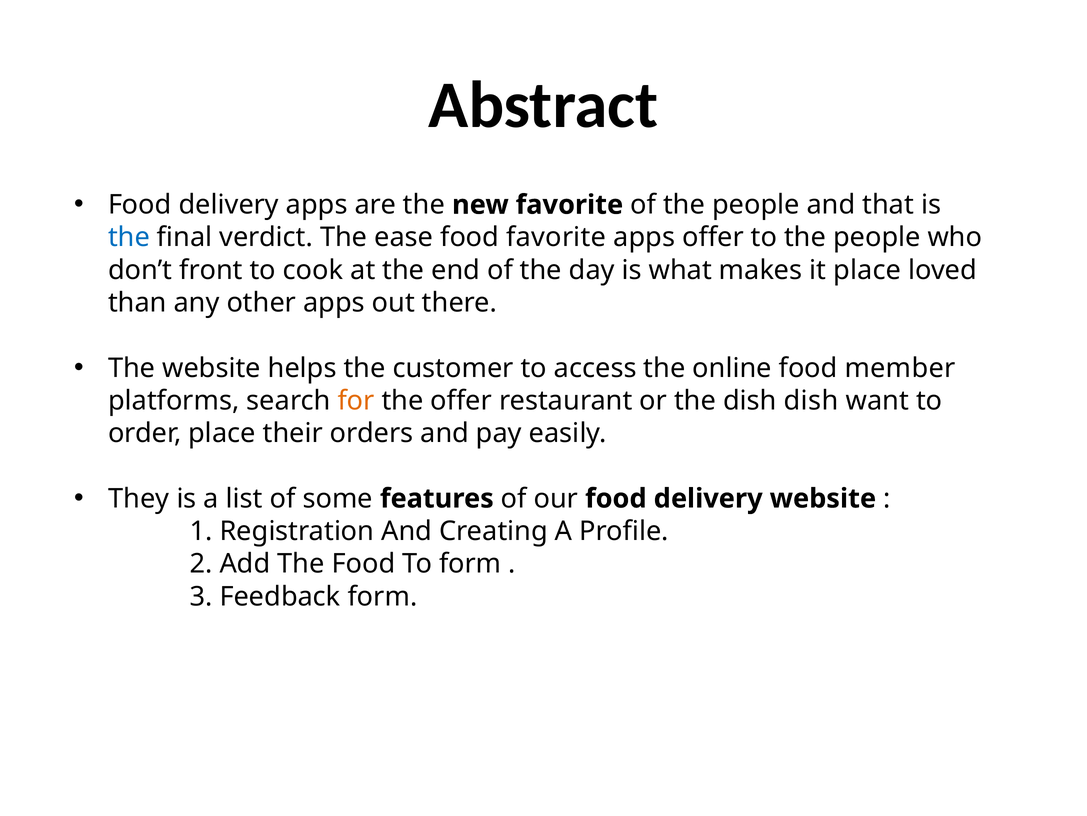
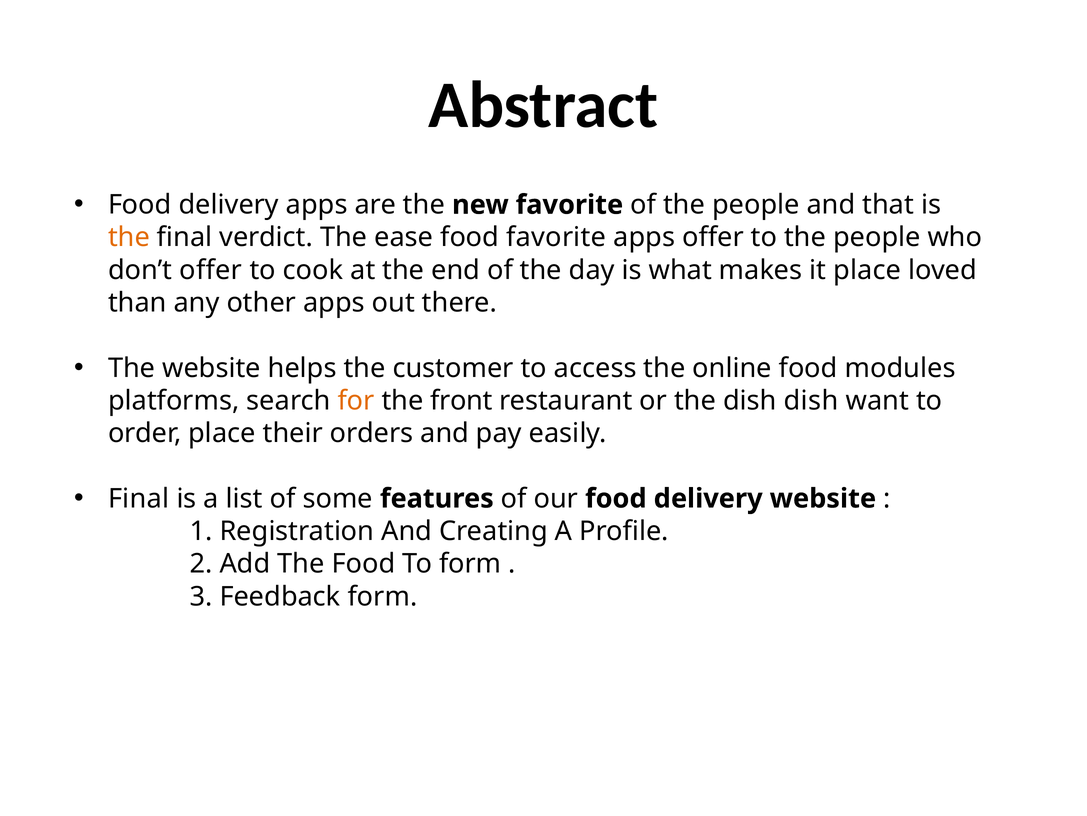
the at (129, 237) colour: blue -> orange
don’t front: front -> offer
member: member -> modules
the offer: offer -> front
They at (139, 498): They -> Final
